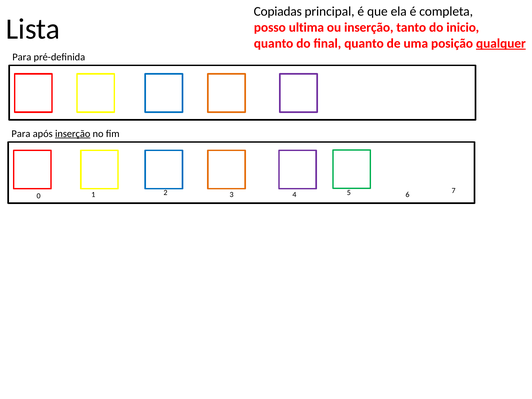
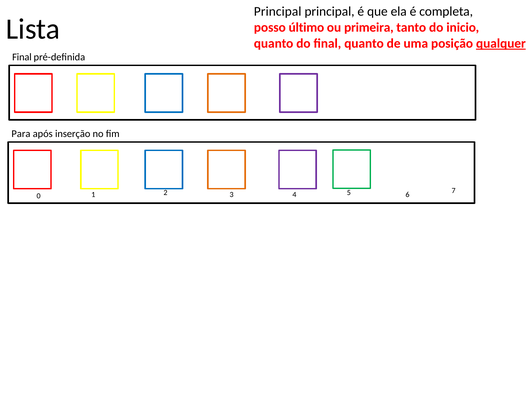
Copiadas at (278, 12): Copiadas -> Principal
ultima: ultima -> último
ou inserção: inserção -> primeira
Para at (22, 57): Para -> Final
inserção at (73, 134) underline: present -> none
